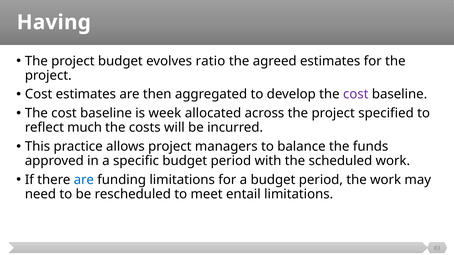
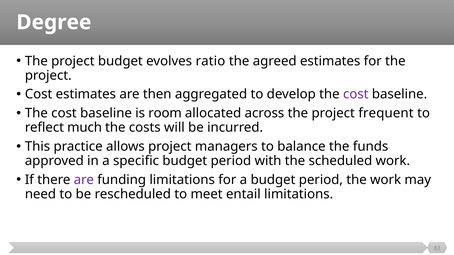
Having: Having -> Degree
week: week -> room
specified: specified -> frequent
are at (84, 180) colour: blue -> purple
